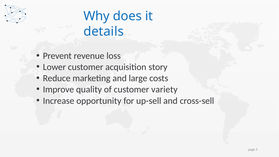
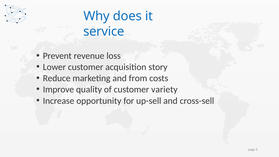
details: details -> service
large: large -> from
